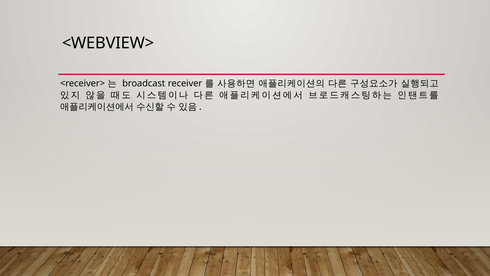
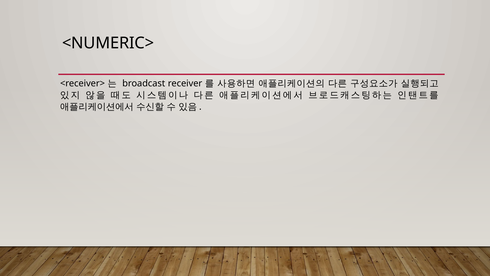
<WEBVIEW>: <WEBVIEW> -> <NUMERIC>
